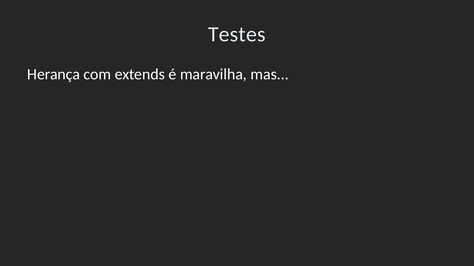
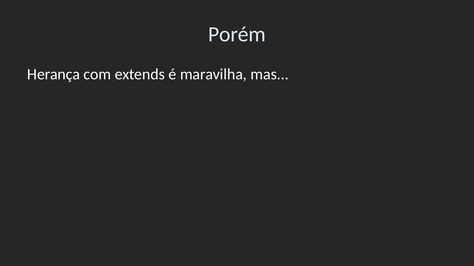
Testes: Testes -> Porém
